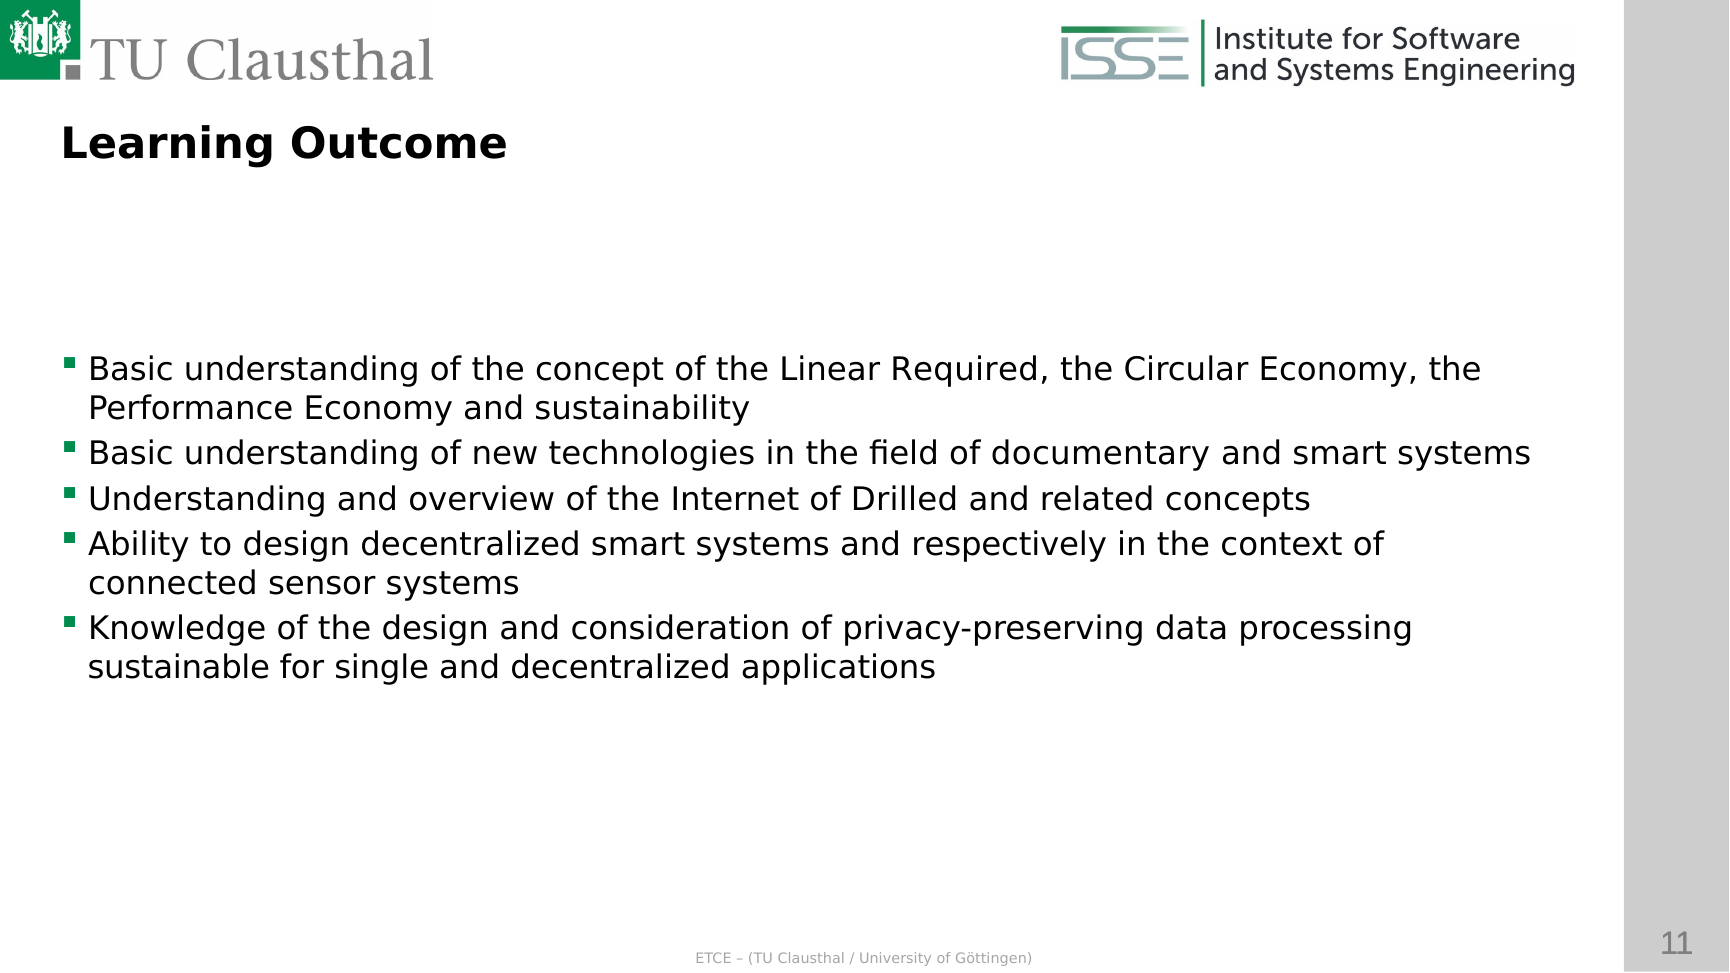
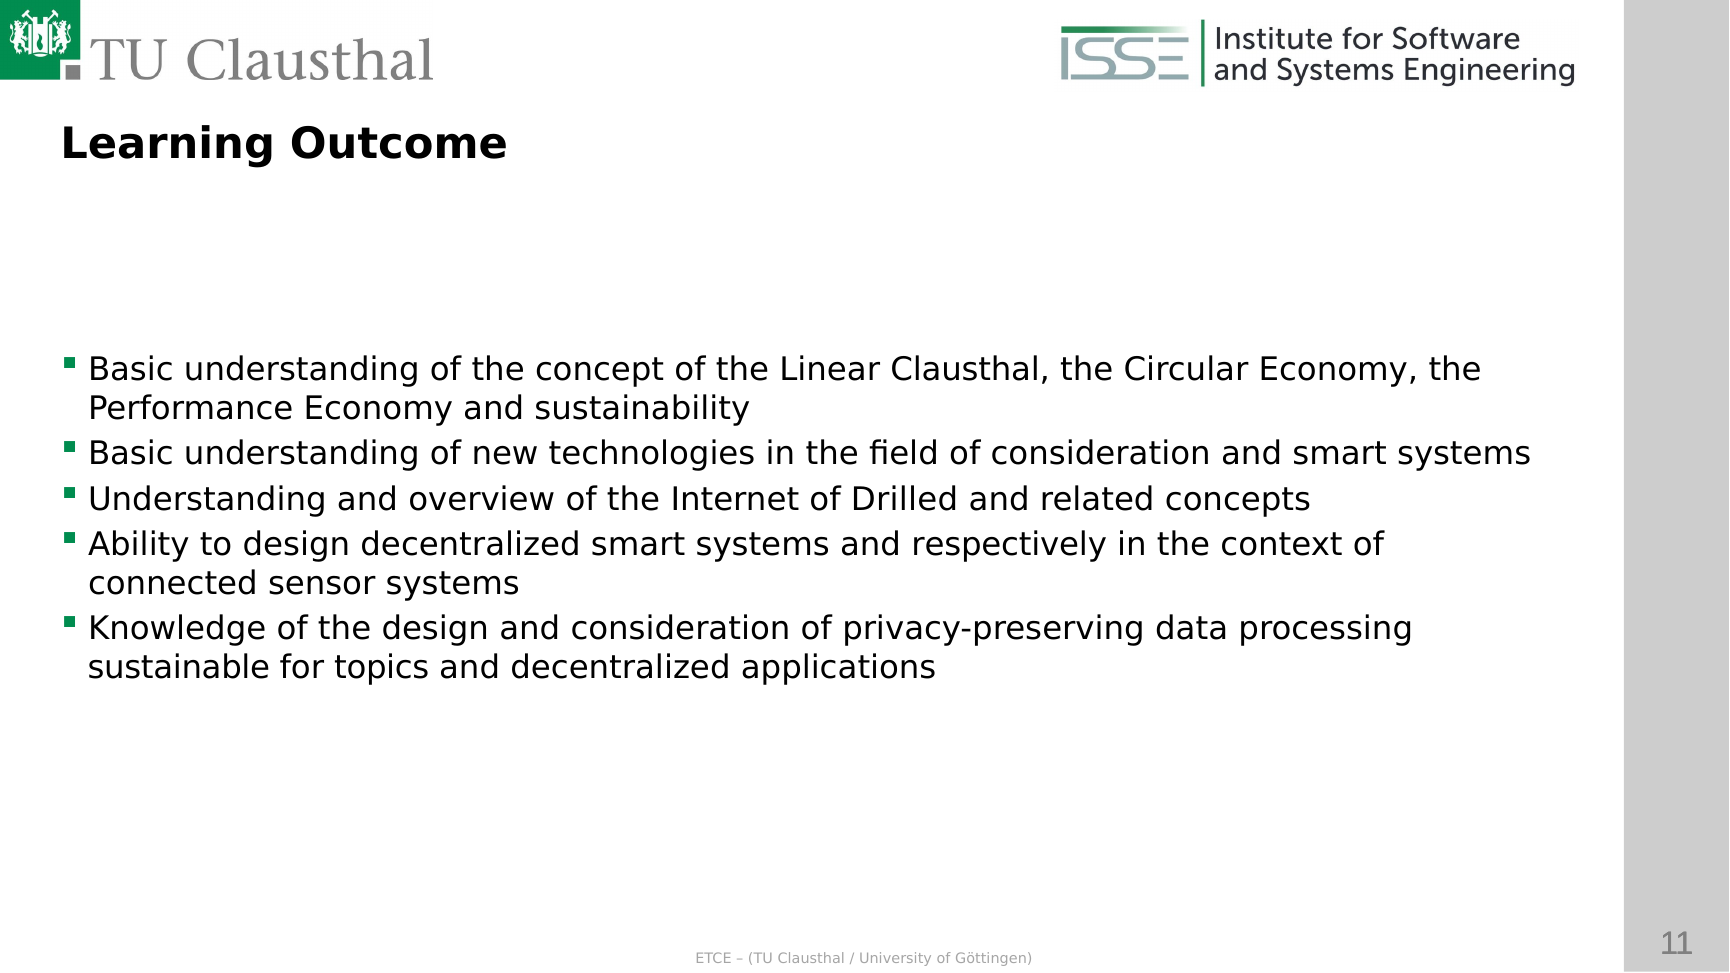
Linear Required: Required -> Clausthal
of documentary: documentary -> consideration
single: single -> topics
